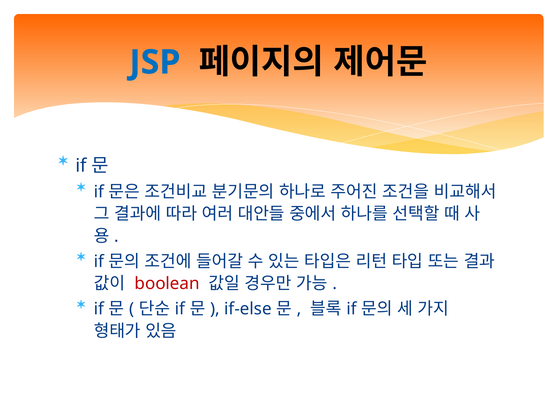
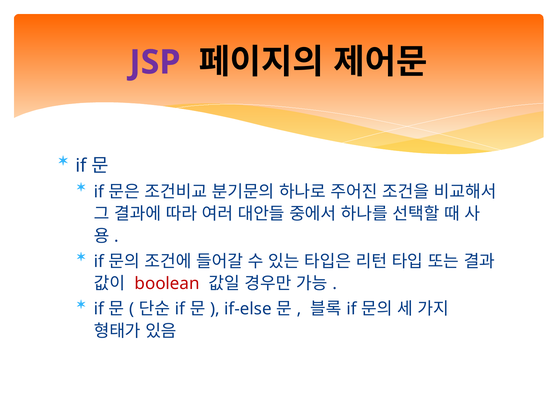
JSP colour: blue -> purple
